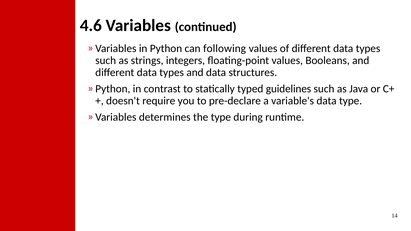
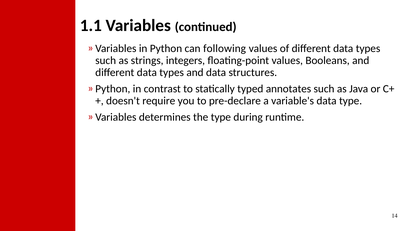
4.6: 4.6 -> 1.1
guidelines: guidelines -> annotates
